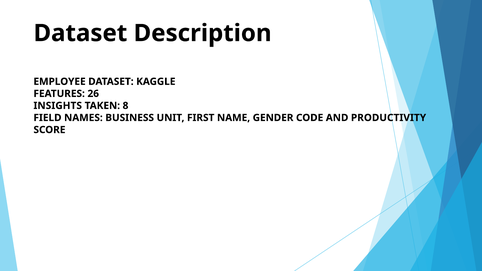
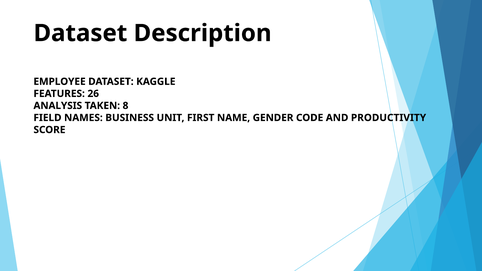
INSIGHTS: INSIGHTS -> ANALYSIS
